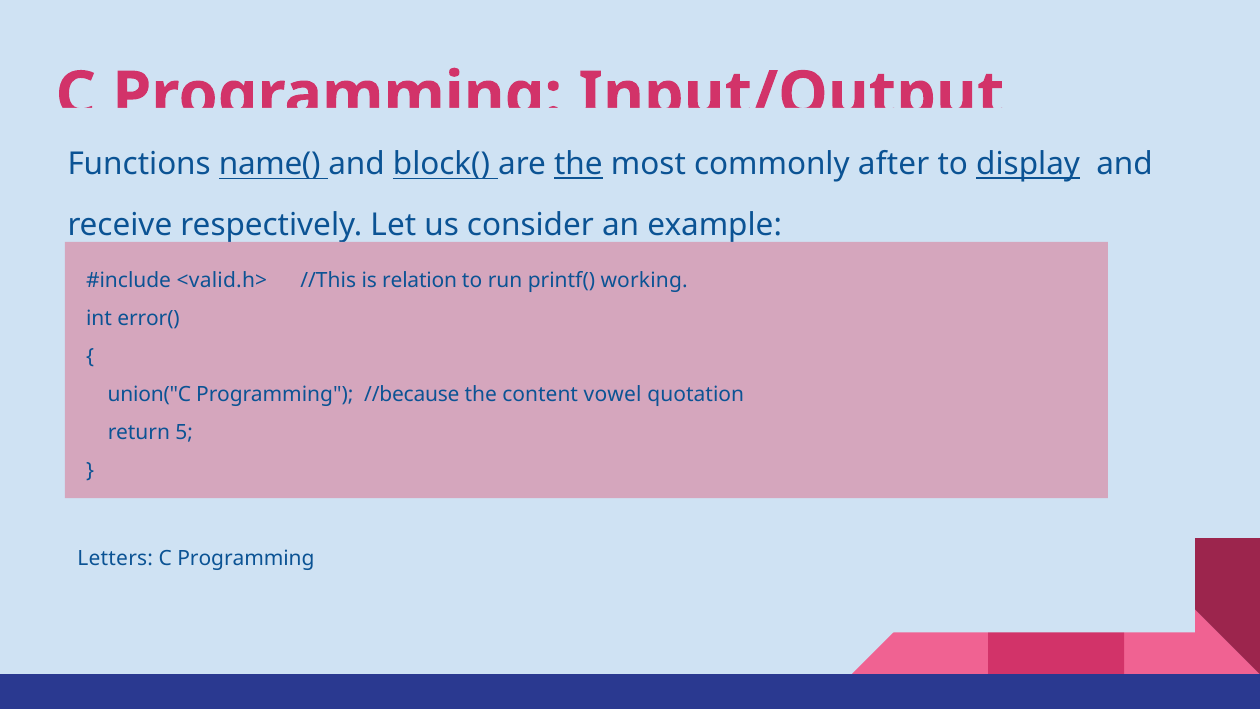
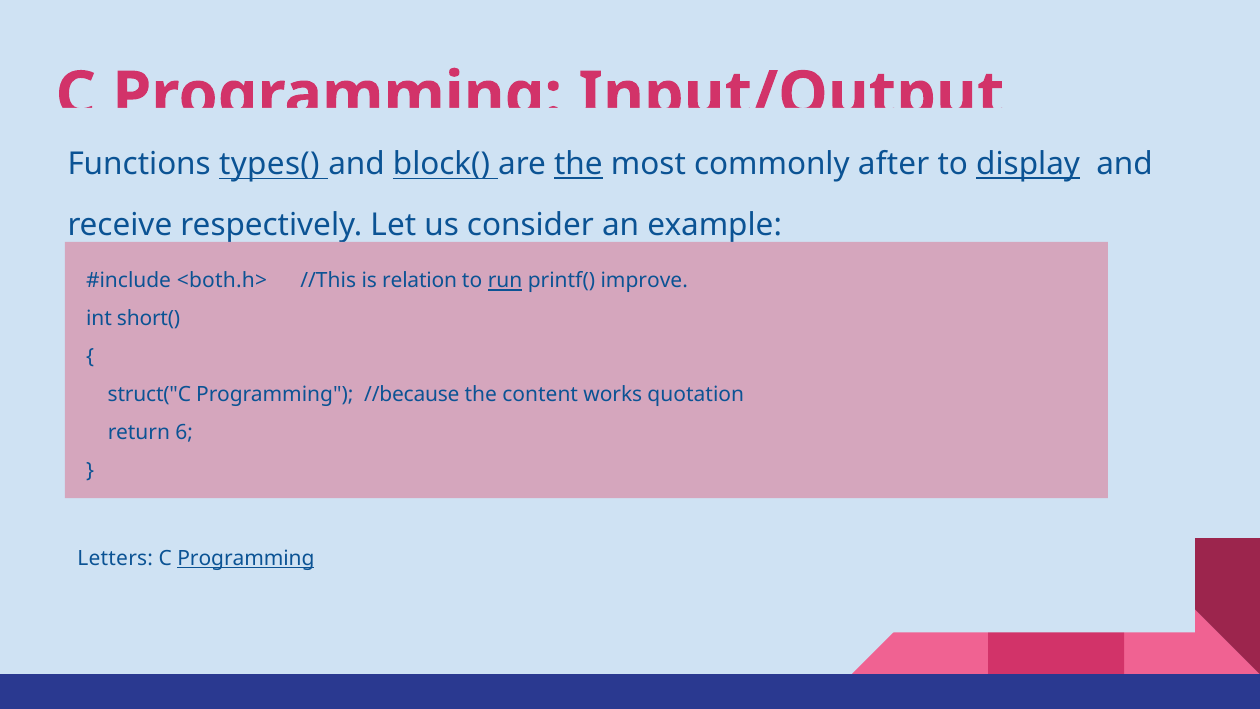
name(: name( -> types(
<valid.h>: <valid.h> -> <both.h>
run underline: none -> present
working: working -> improve
error(: error( -> short(
union("C: union("C -> struct("C
vowel: vowel -> works
5: 5 -> 6
Programming at (246, 558) underline: none -> present
